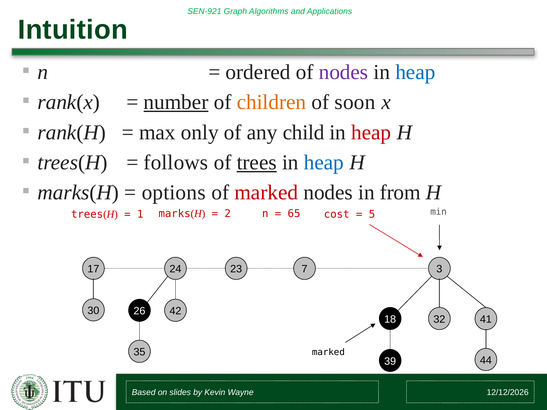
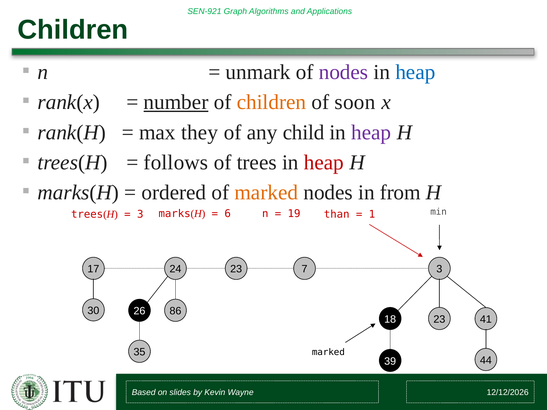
Intuition at (73, 30): Intuition -> Children
ordered: ordered -> unmark
only: only -> they
heap at (371, 132) colour: red -> purple
trees underline: present -> none
heap at (324, 163) colour: blue -> red
options: options -> ordered
marked at (266, 193) colour: red -> orange
65: 65 -> 19
1 at (140, 214): 1 -> 3
2: 2 -> 6
cost: cost -> than
5: 5 -> 1
42: 42 -> 86
18 32: 32 -> 23
